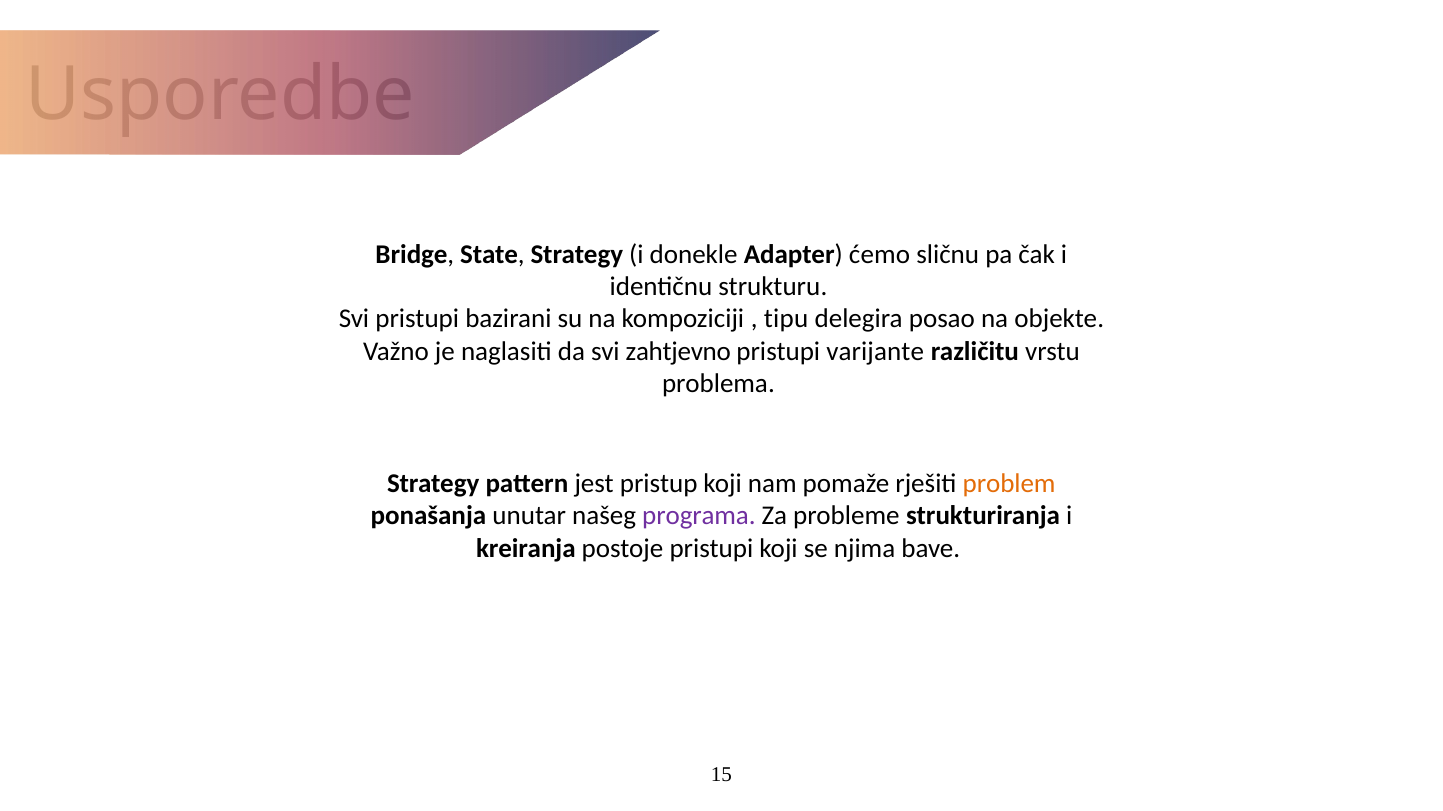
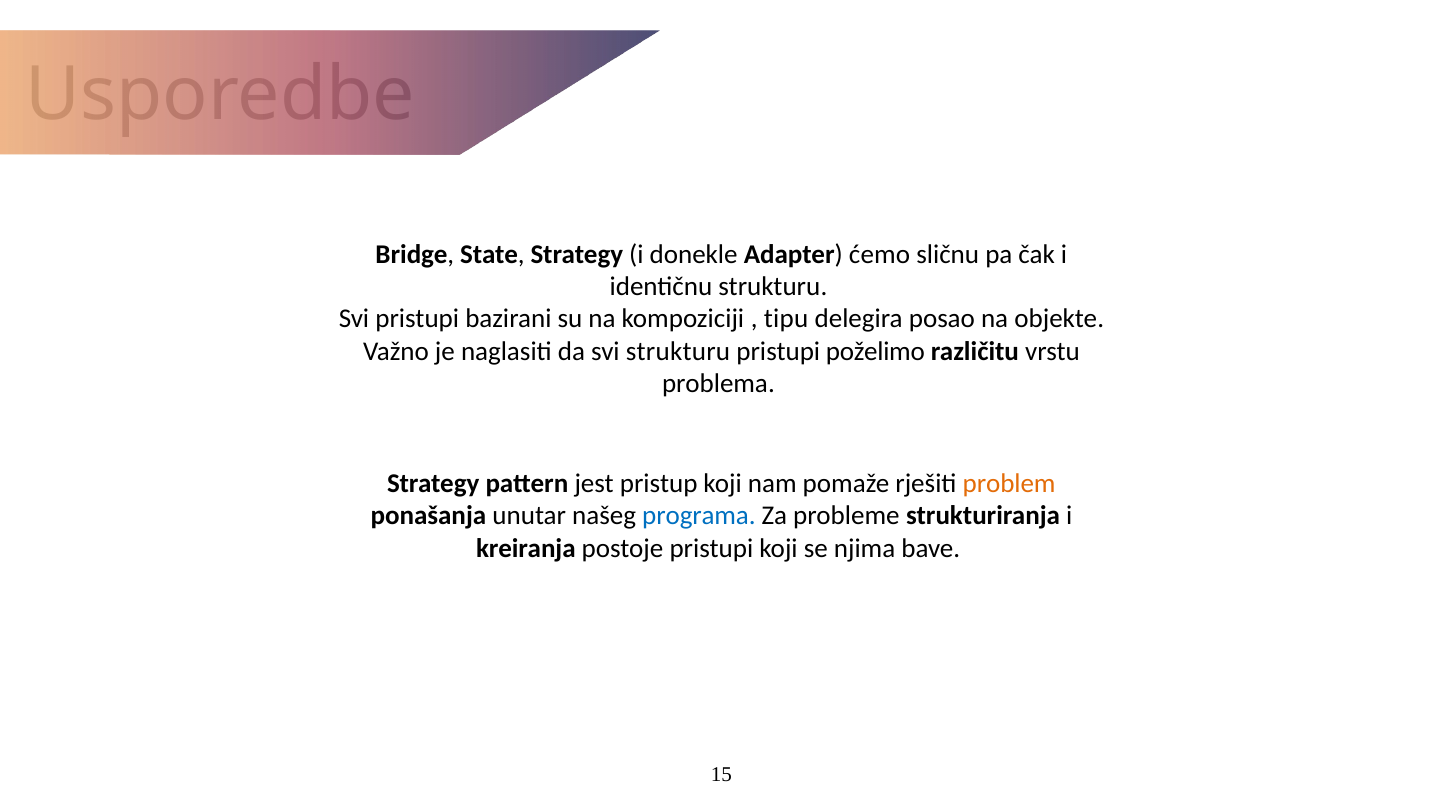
svi zahtjevno: zahtjevno -> strukturu
varijante: varijante -> poželimo
programa colour: purple -> blue
